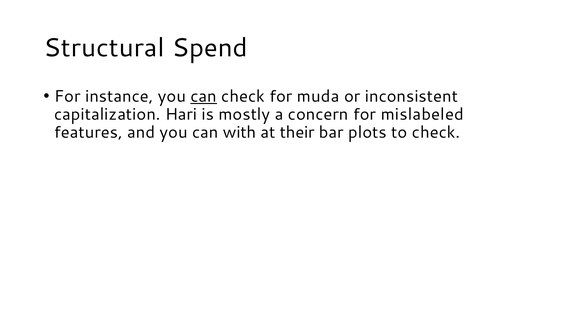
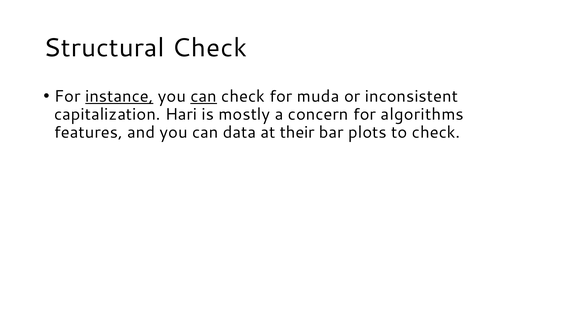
Structural Spend: Spend -> Check
instance underline: none -> present
mislabeled: mislabeled -> algorithms
with: with -> data
